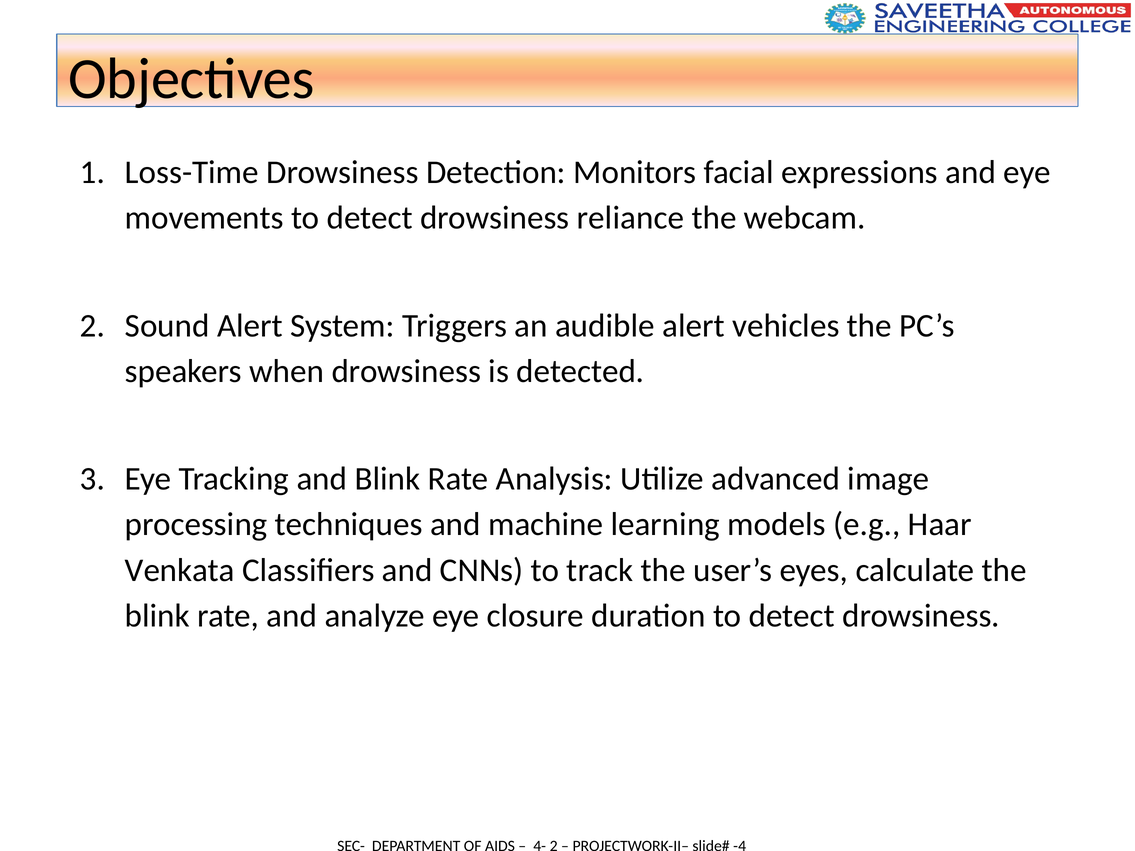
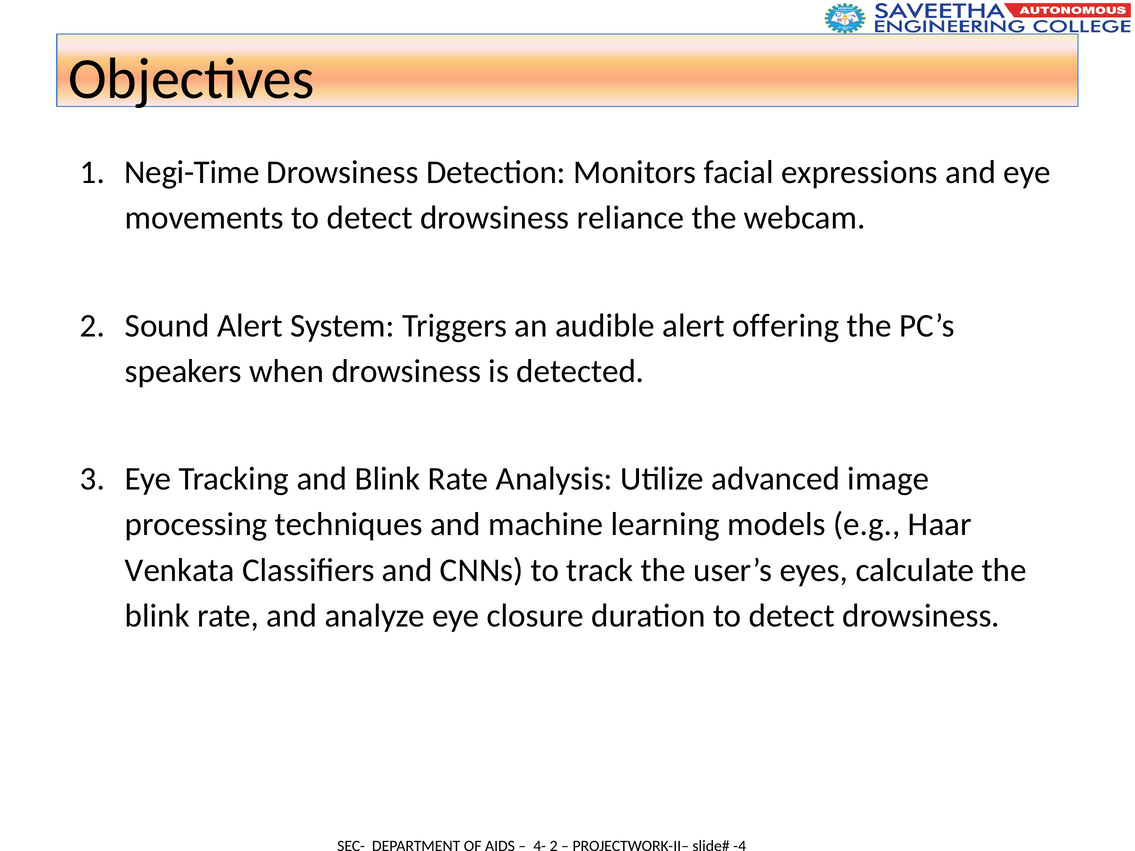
Loss-Time: Loss-Time -> Negi-Time
vehicles: vehicles -> offering
